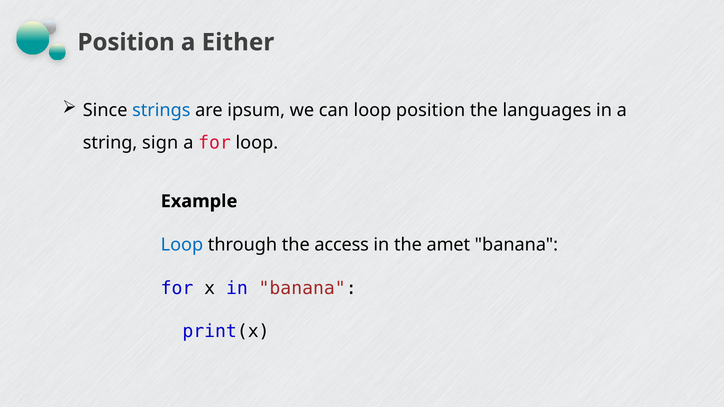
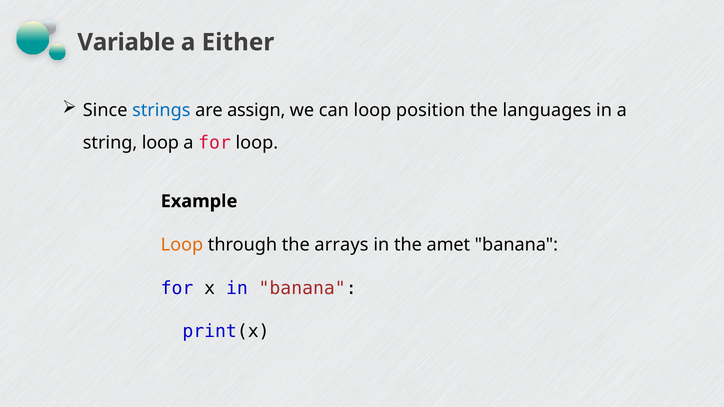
Position at (126, 42): Position -> Variable
ipsum: ipsum -> assign
string sign: sign -> loop
Loop at (182, 245) colour: blue -> orange
access: access -> arrays
